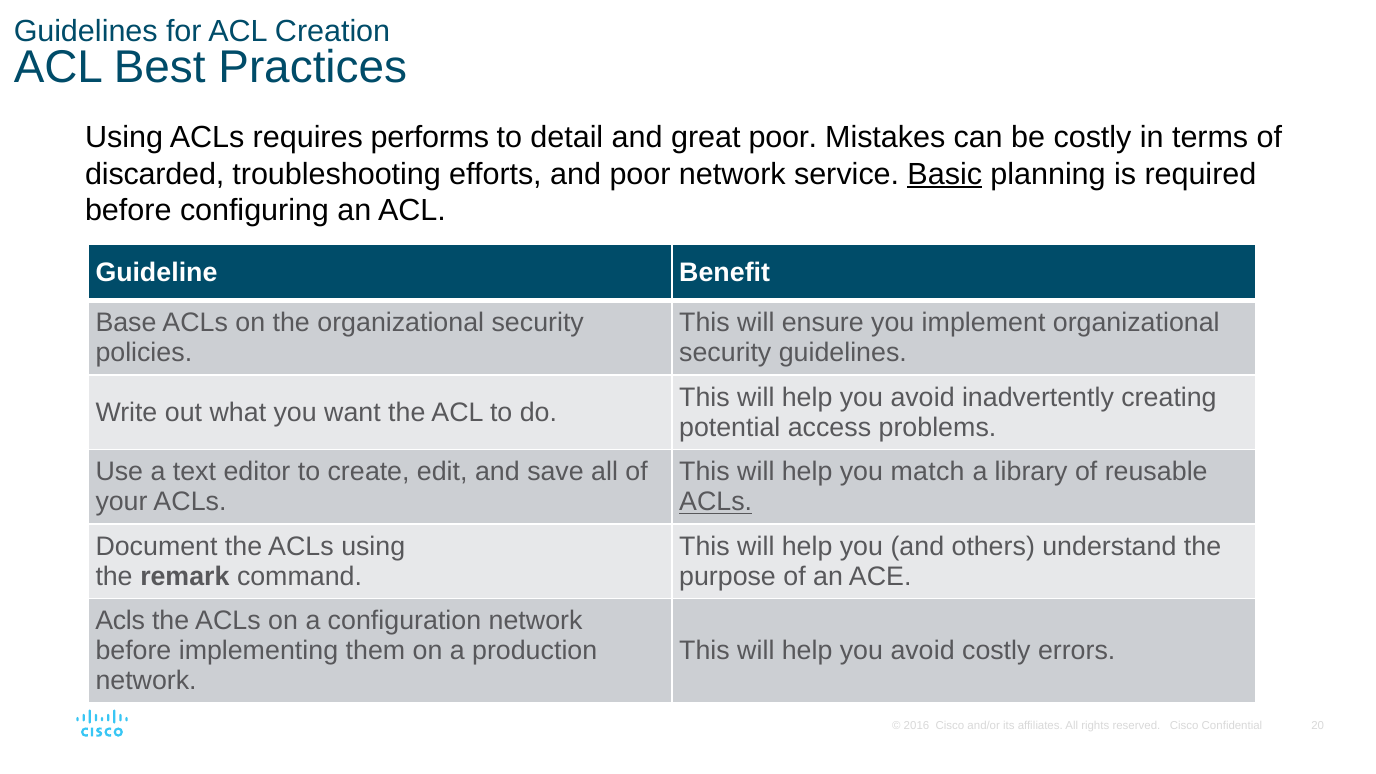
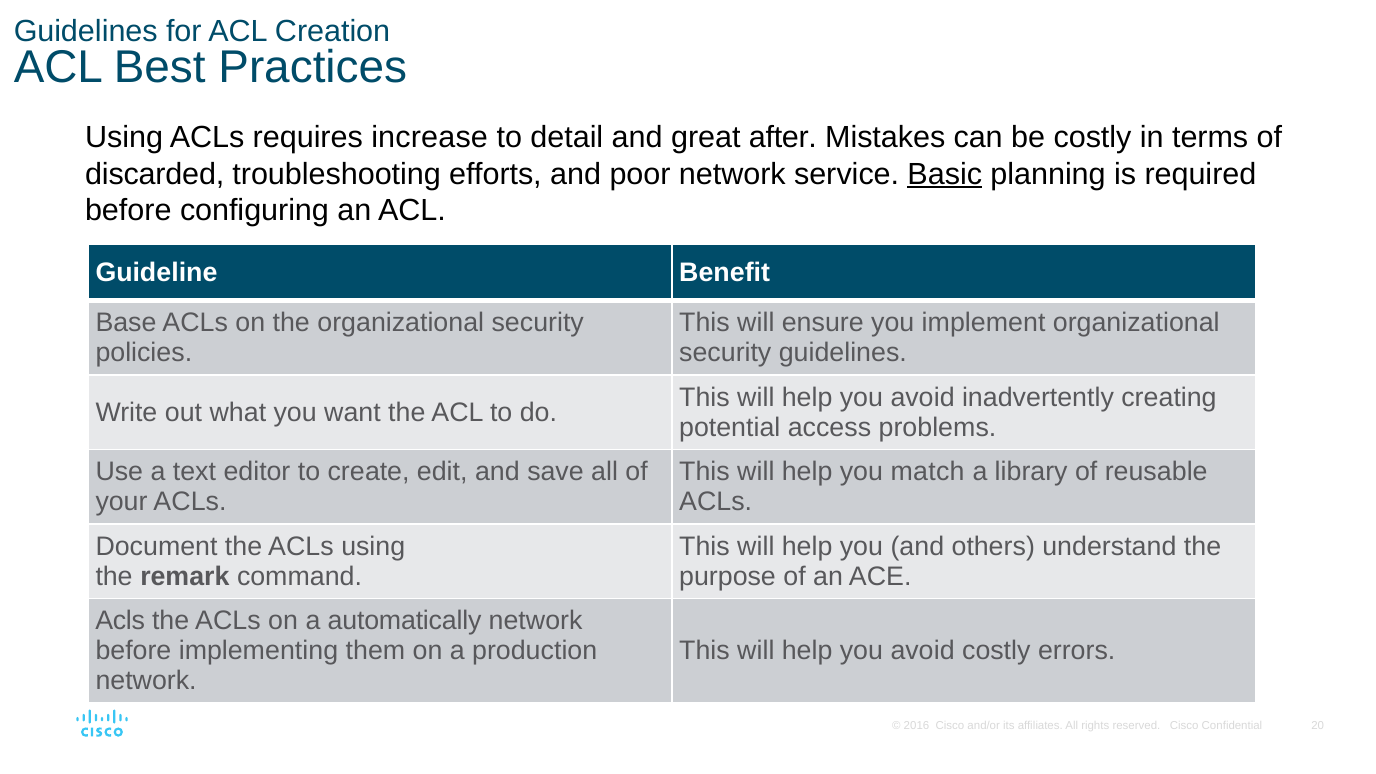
performs: performs -> increase
great poor: poor -> after
ACLs at (716, 502) underline: present -> none
configuration: configuration -> automatically
